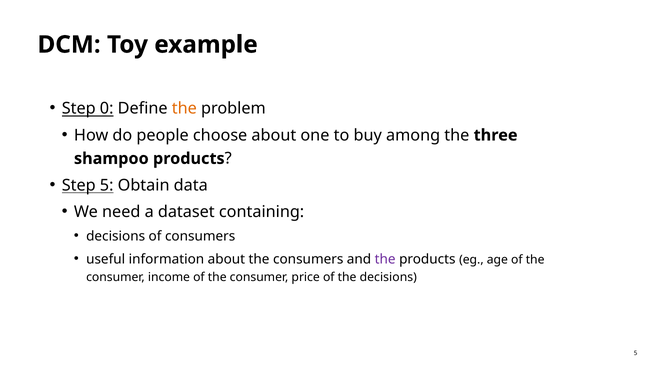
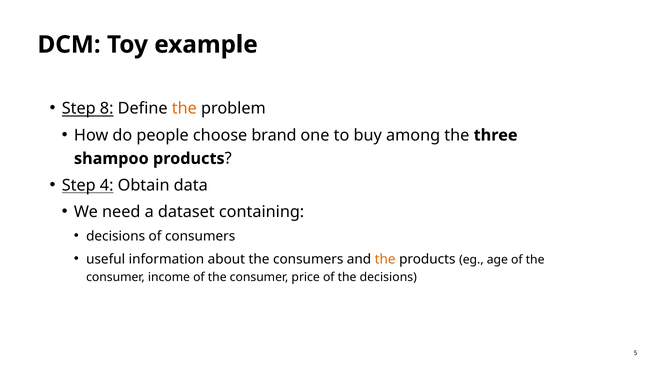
0: 0 -> 8
choose about: about -> brand
Step 5: 5 -> 4
the at (385, 259) colour: purple -> orange
